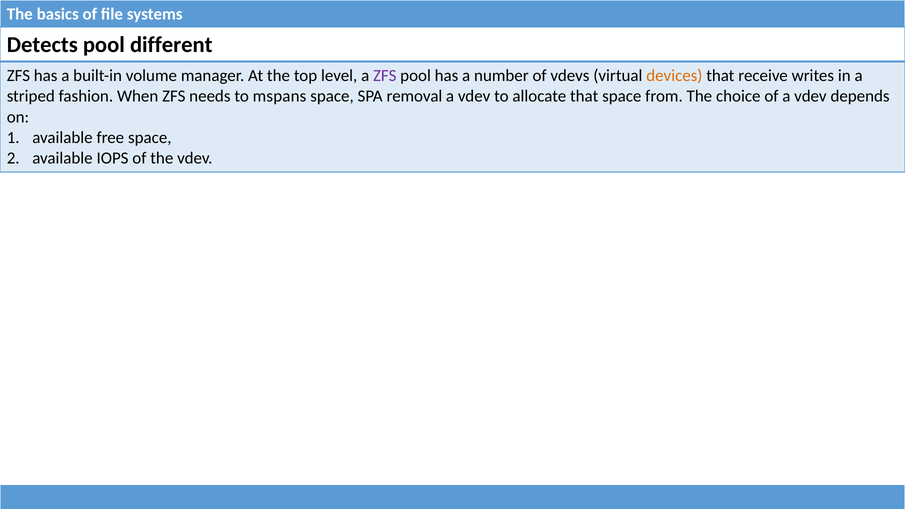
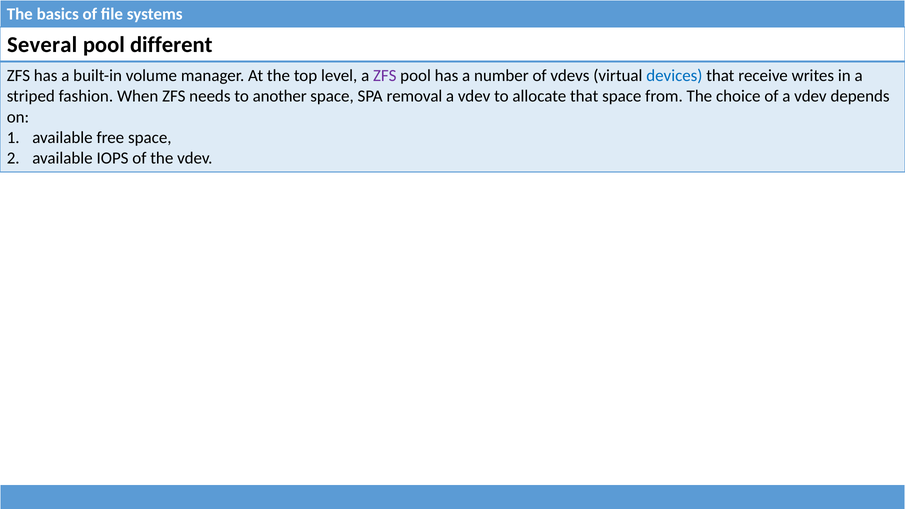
Detects: Detects -> Several
devices colour: orange -> blue
mspans: mspans -> another
